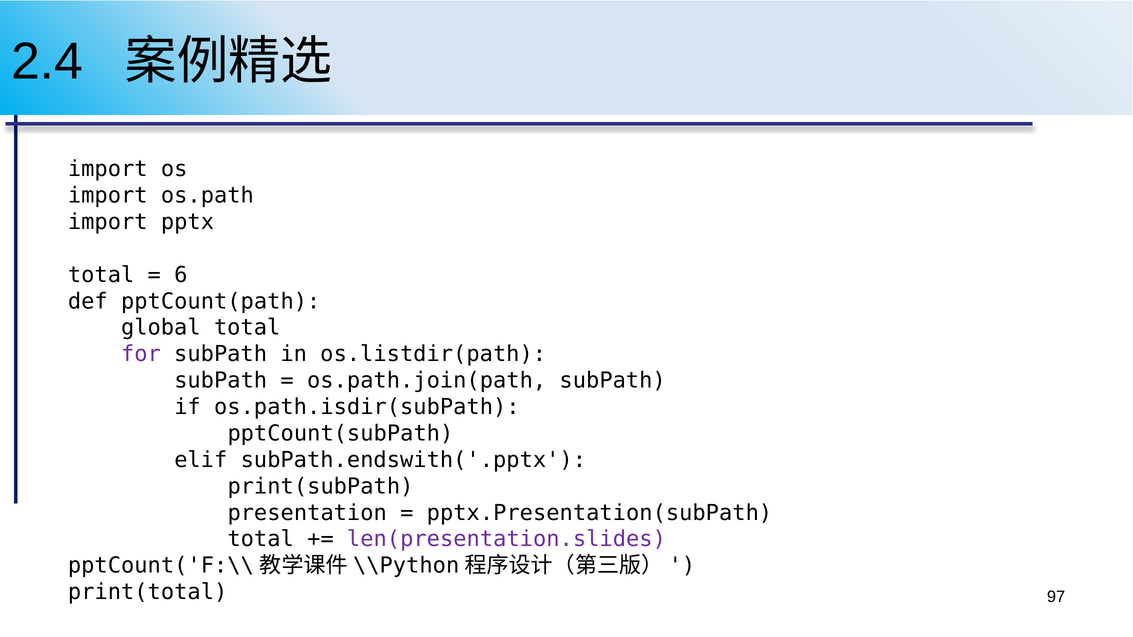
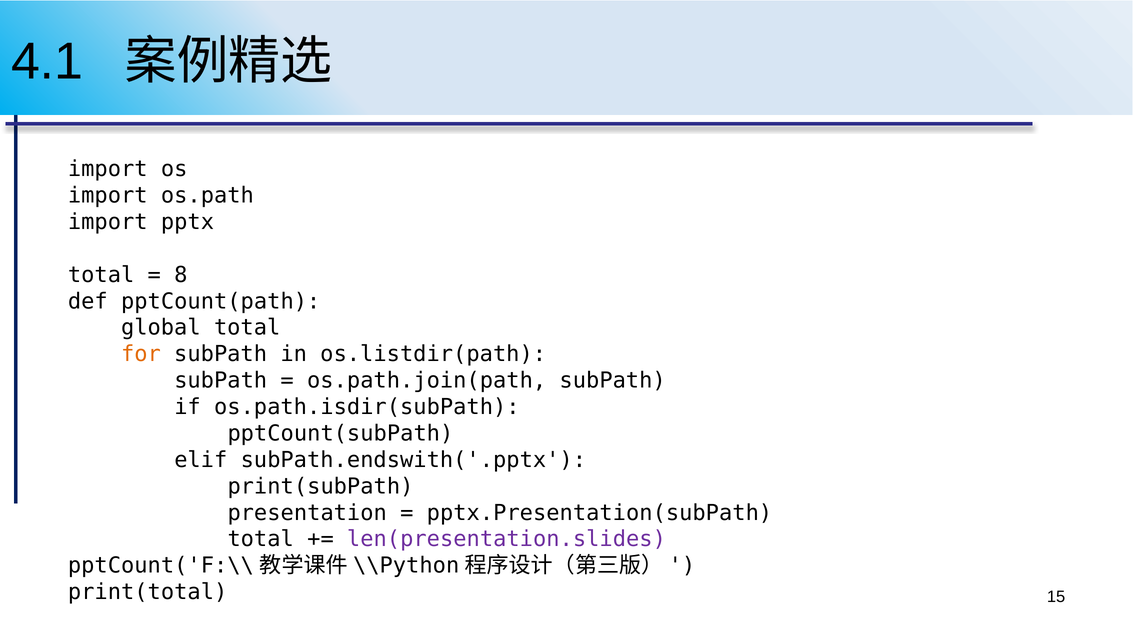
2.4: 2.4 -> 4.1
6: 6 -> 8
for colour: purple -> orange
97: 97 -> 15
